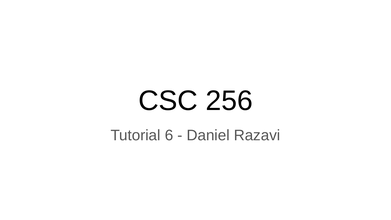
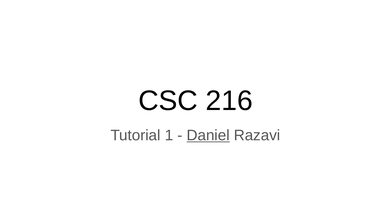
256: 256 -> 216
6: 6 -> 1
Daniel underline: none -> present
